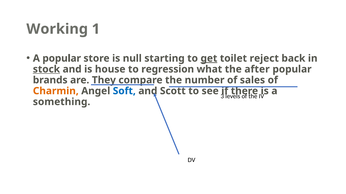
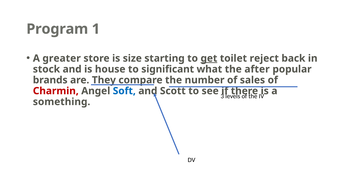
Working: Working -> Program
A popular: popular -> greater
null: null -> size
stock underline: present -> none
regression: regression -> significant
Charmin colour: orange -> red
